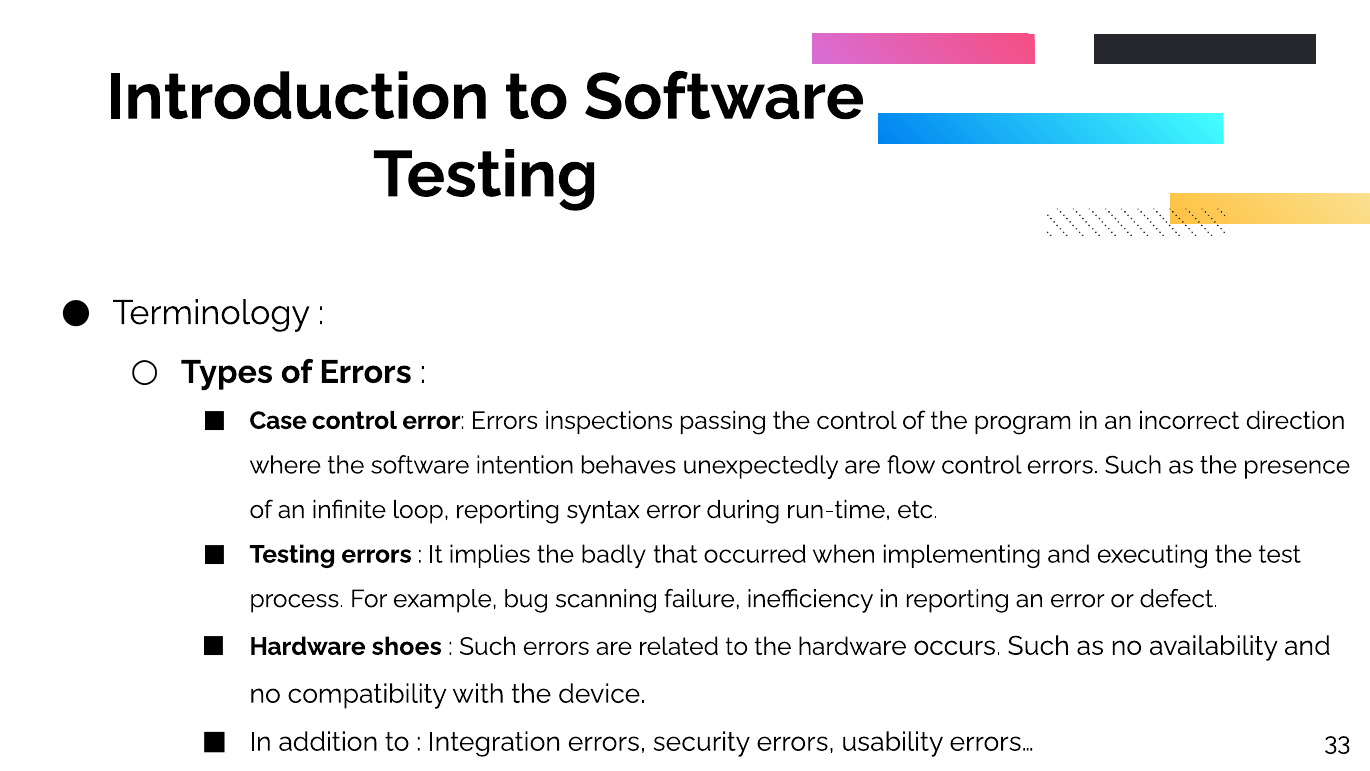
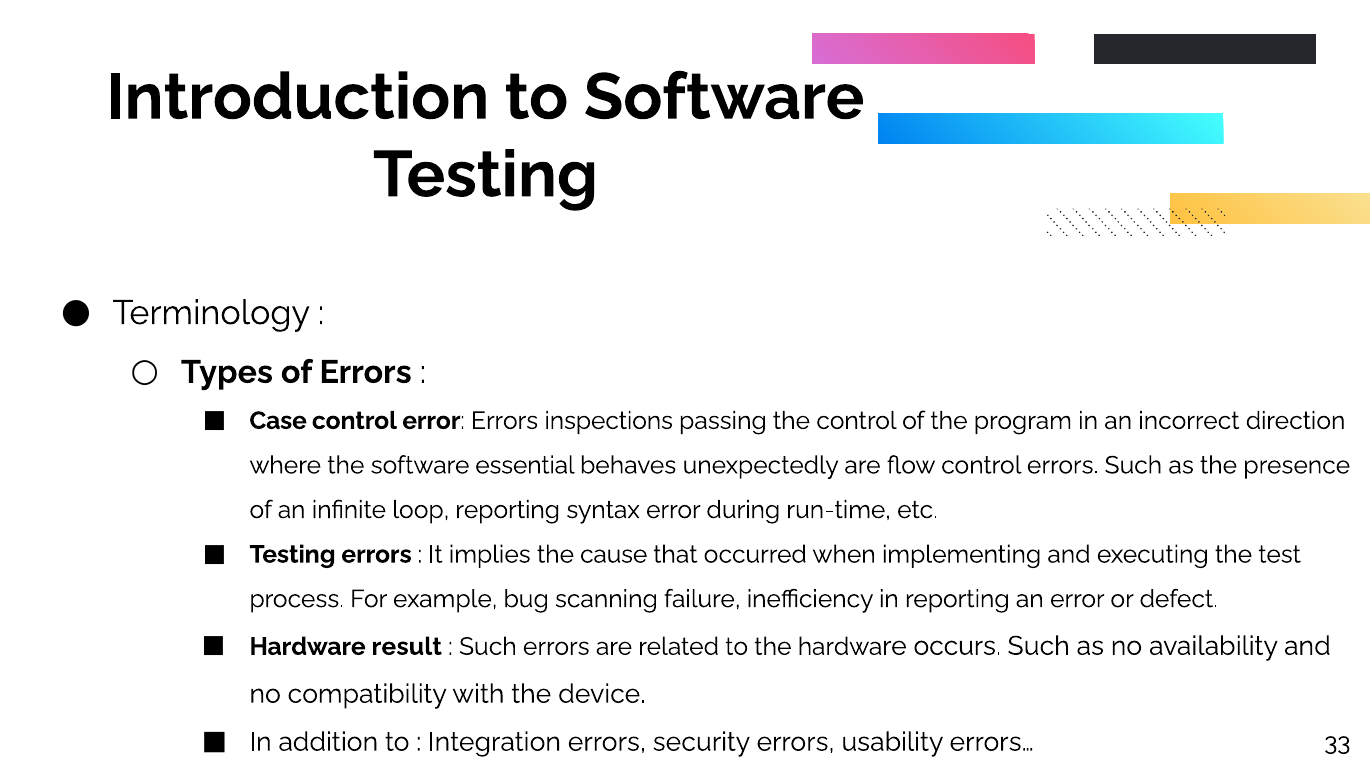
intention: intention -> essential
badly: badly -> cause
shoes: shoes -> result
